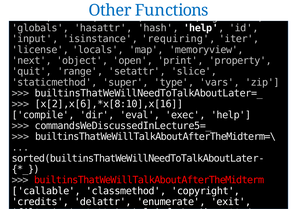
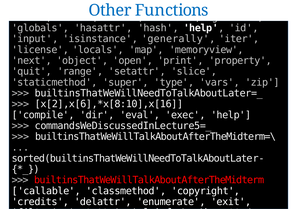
requiring: requiring -> generally
